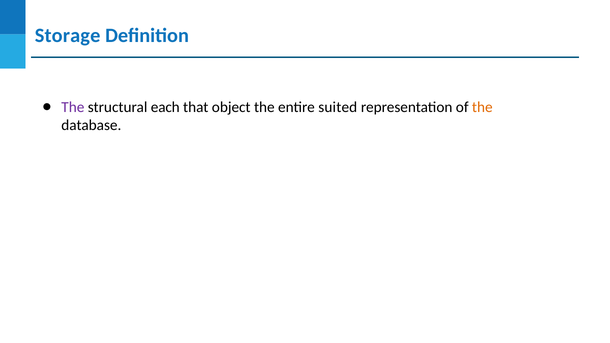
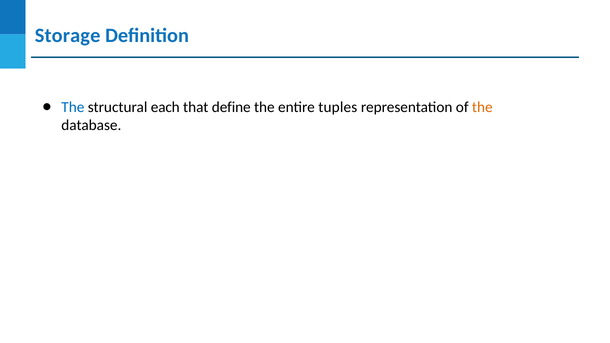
The at (73, 107) colour: purple -> blue
object: object -> define
suited: suited -> tuples
